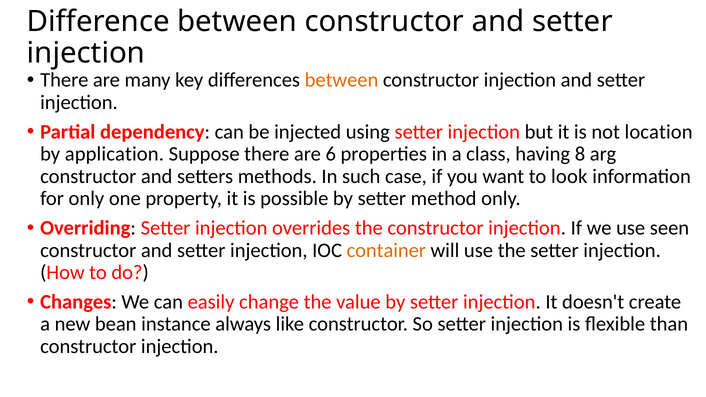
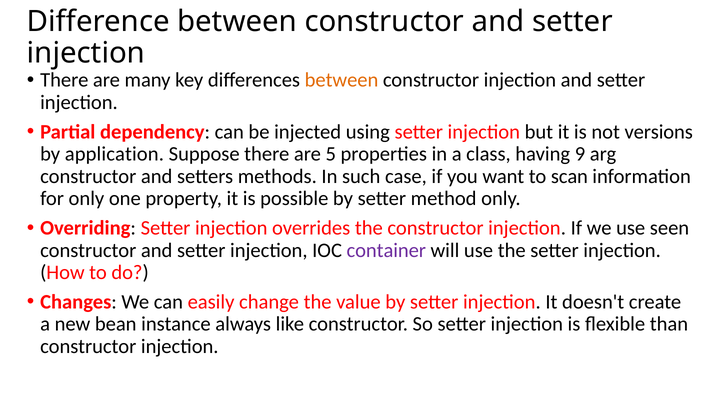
location: location -> versions
6: 6 -> 5
8: 8 -> 9
look: look -> scan
container colour: orange -> purple
